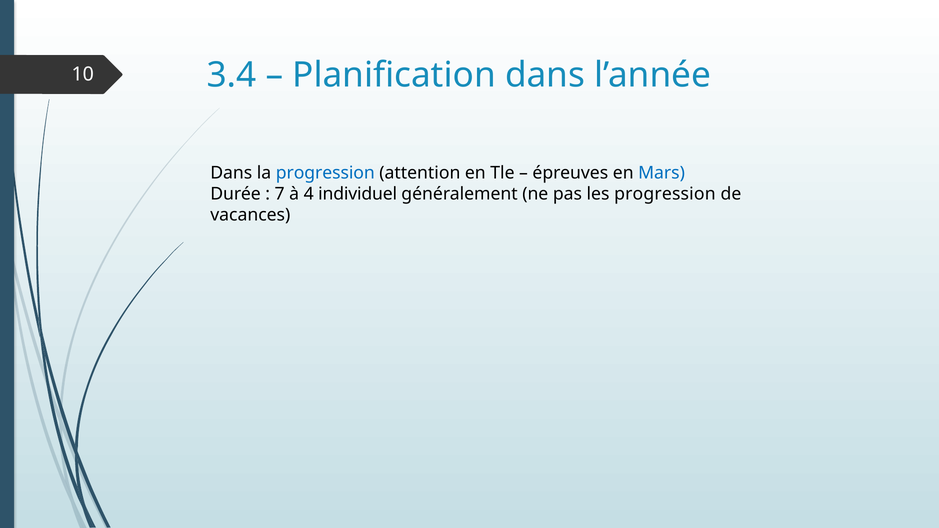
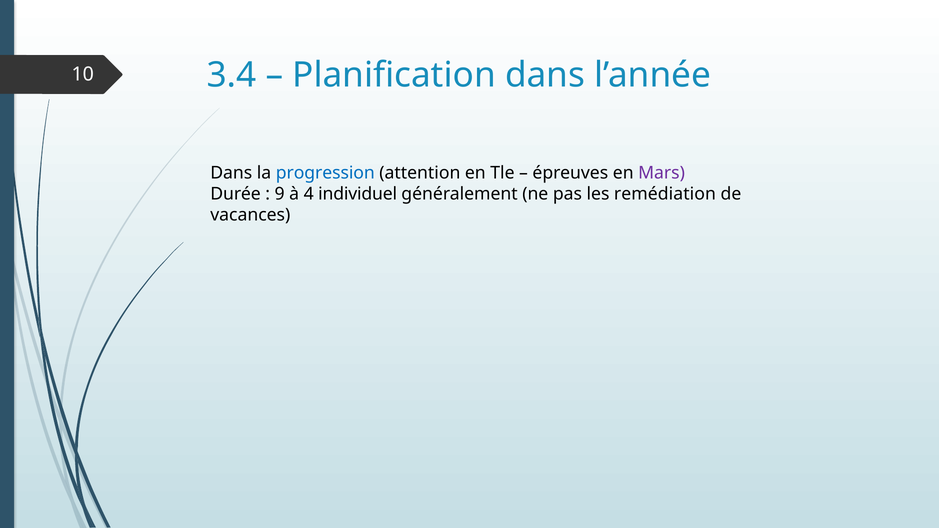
Mars colour: blue -> purple
7: 7 -> 9
les progression: progression -> remédiation
